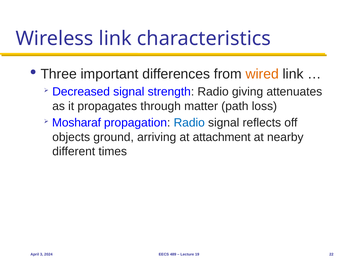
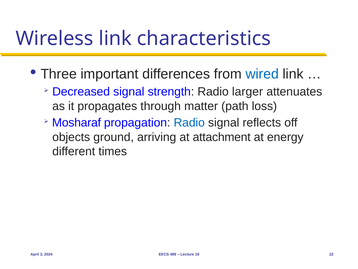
wired colour: orange -> blue
giving: giving -> larger
nearby: nearby -> energy
